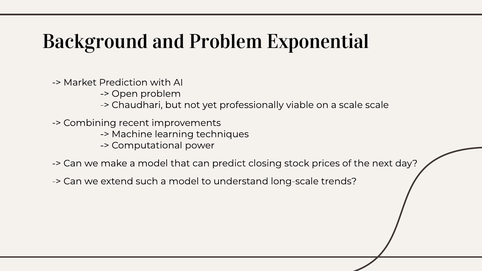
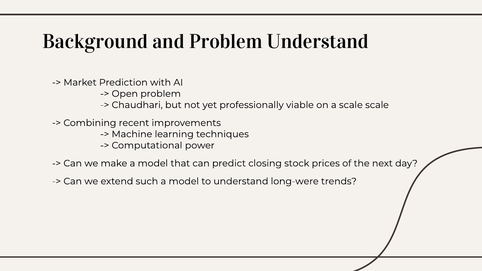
Problem Exponential: Exponential -> Understand
long-scale: long-scale -> long-were
